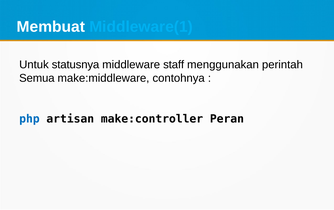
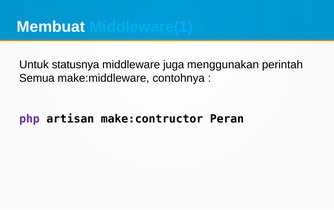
staff: staff -> juga
php colour: blue -> purple
make:controller: make:controller -> make:contructor
